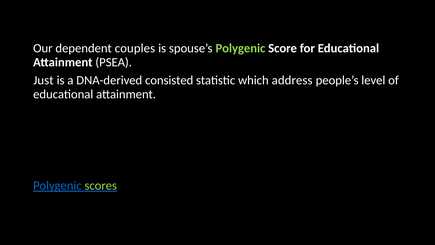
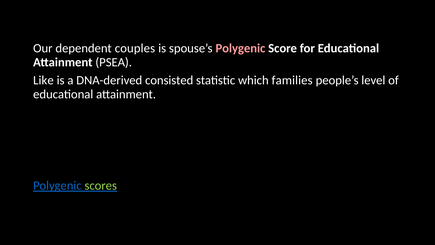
Polygenic at (240, 48) colour: light green -> pink
Just: Just -> Like
address: address -> families
